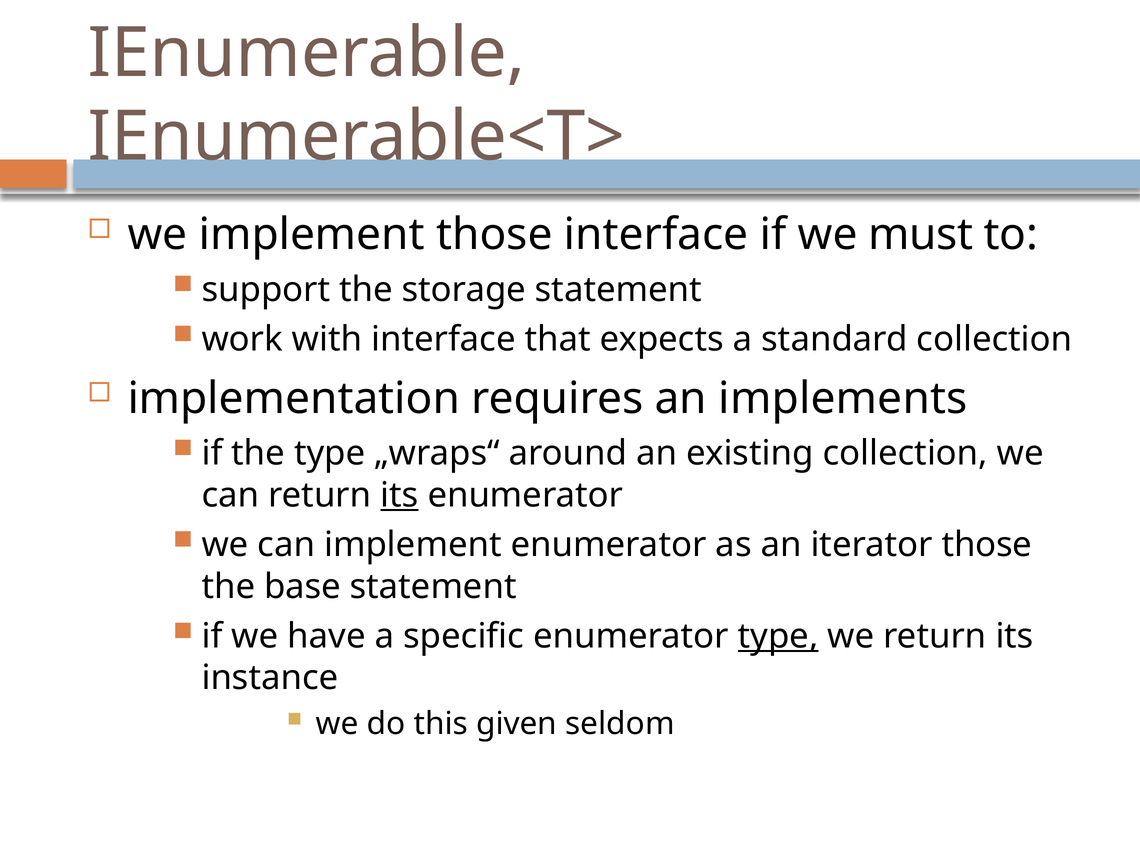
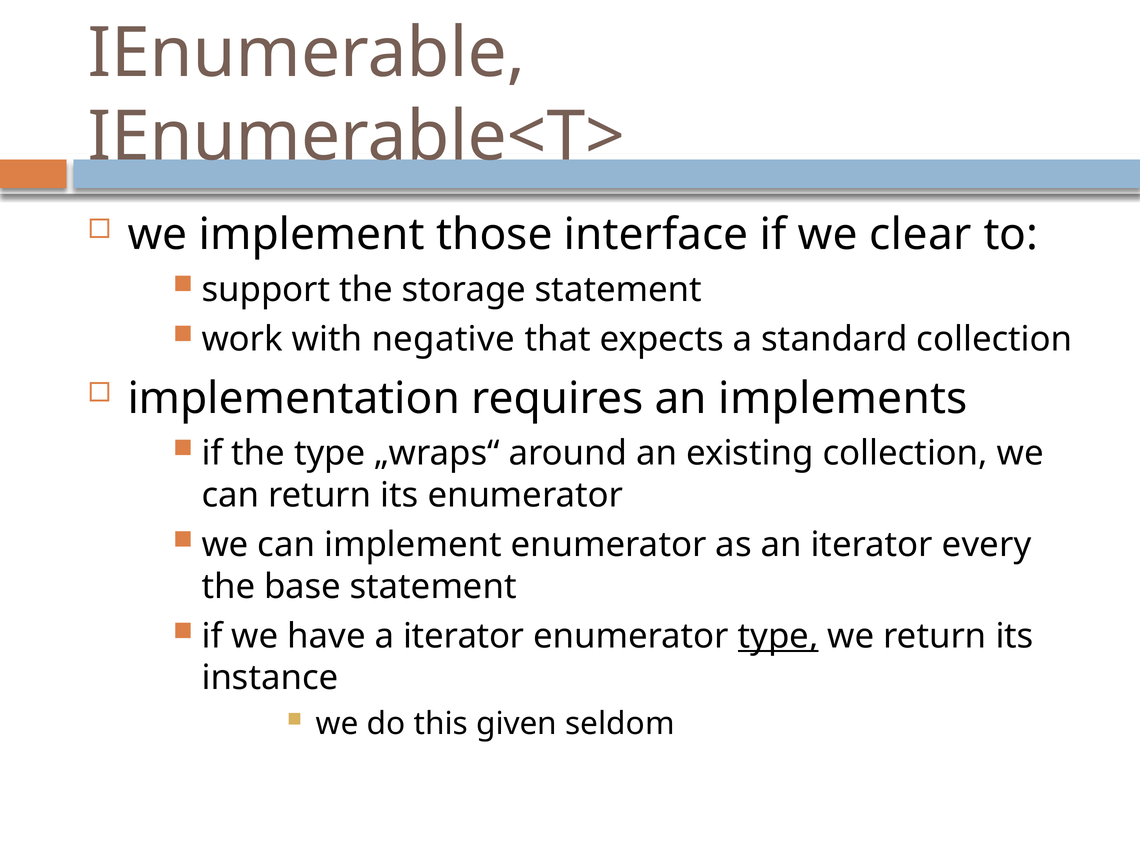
must: must -> clear
with interface: interface -> negative
its at (399, 495) underline: present -> none
iterator those: those -> every
a specific: specific -> iterator
